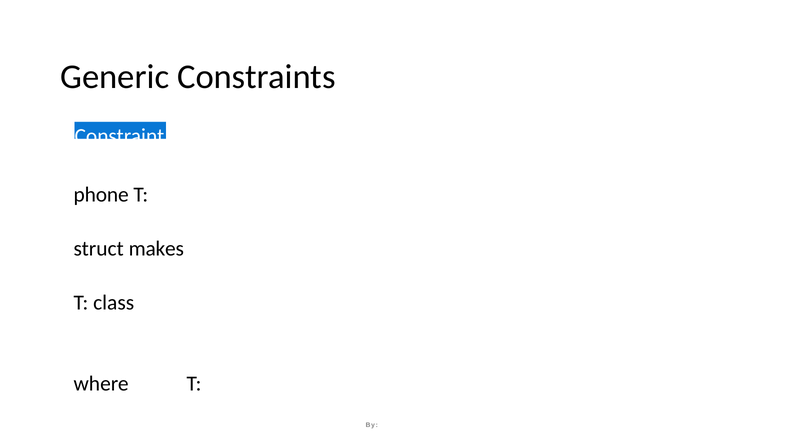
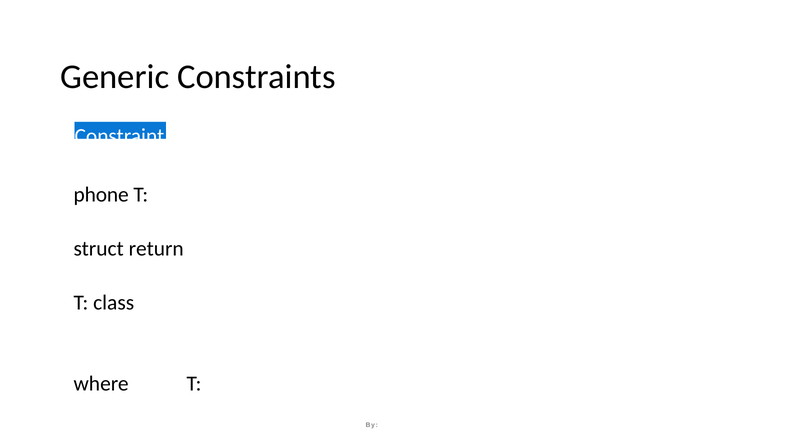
makes: makes -> return
